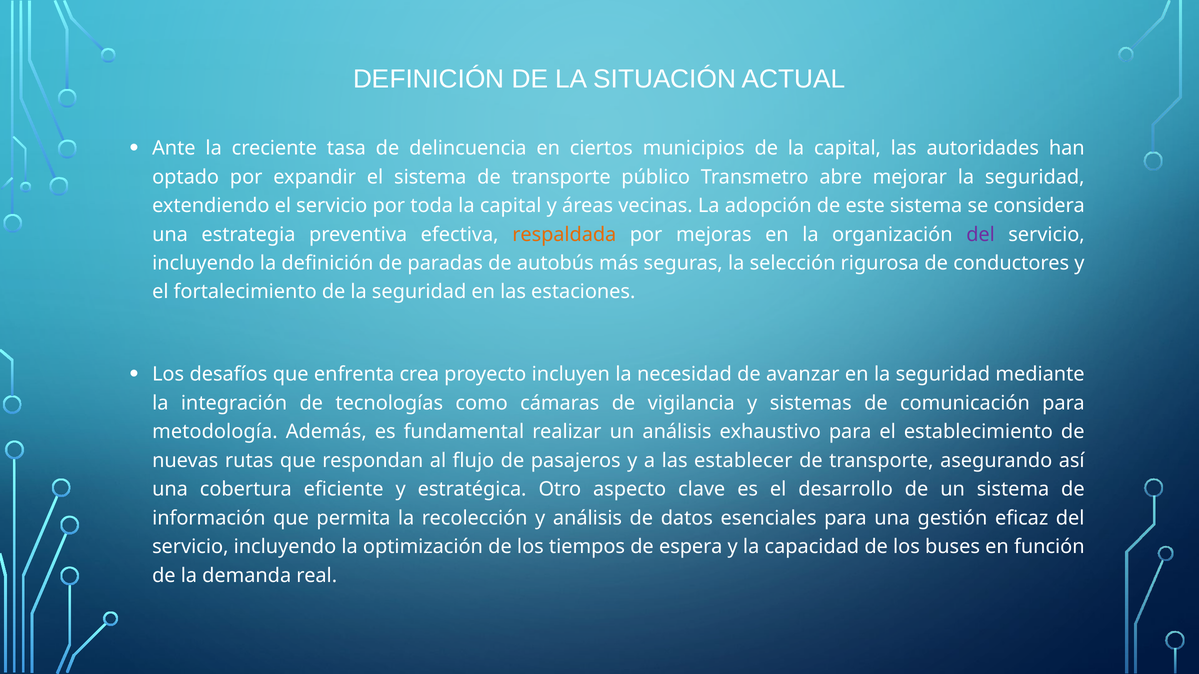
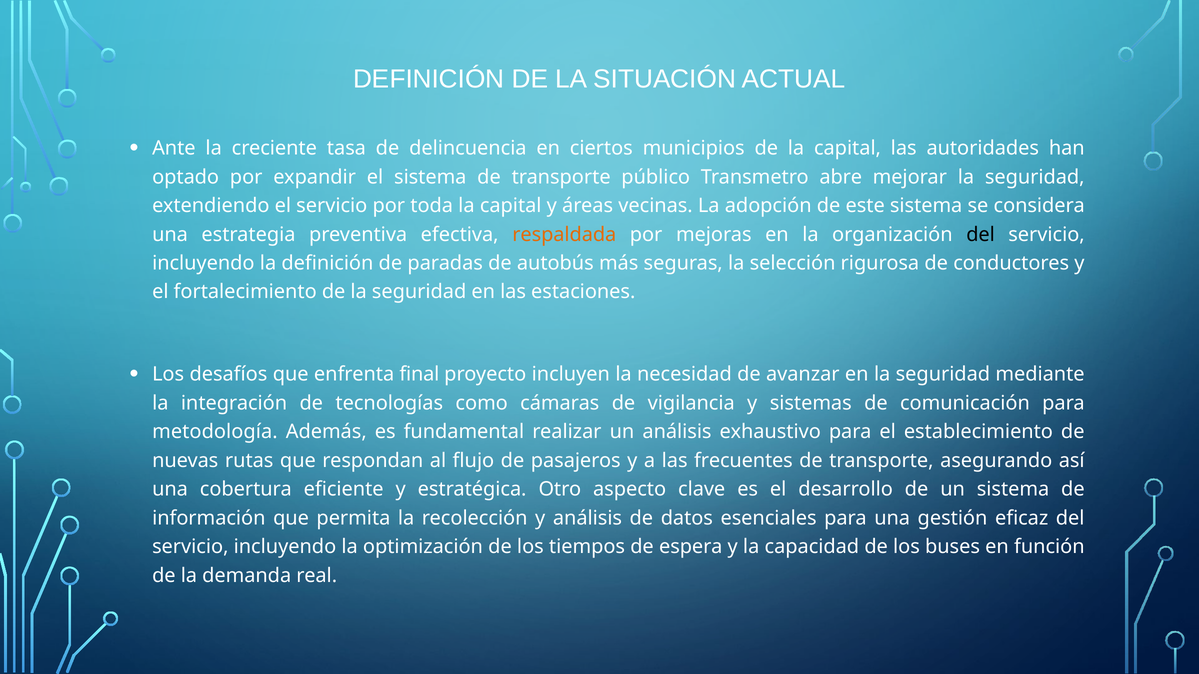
del at (981, 235) colour: purple -> black
crea: crea -> final
establecer: establecer -> frecuentes
